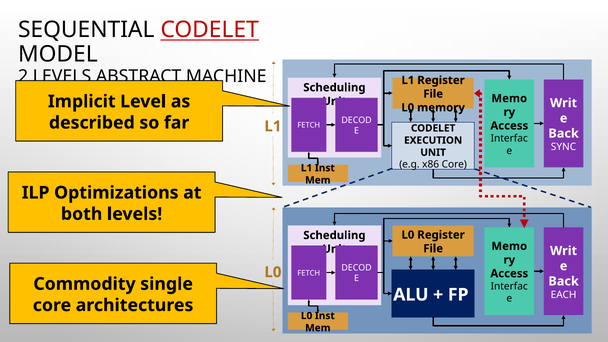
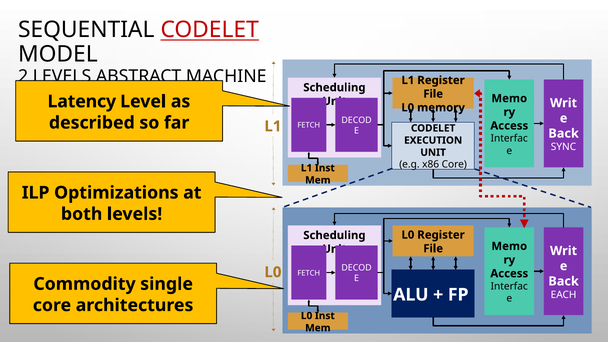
Implicit: Implicit -> Latency
